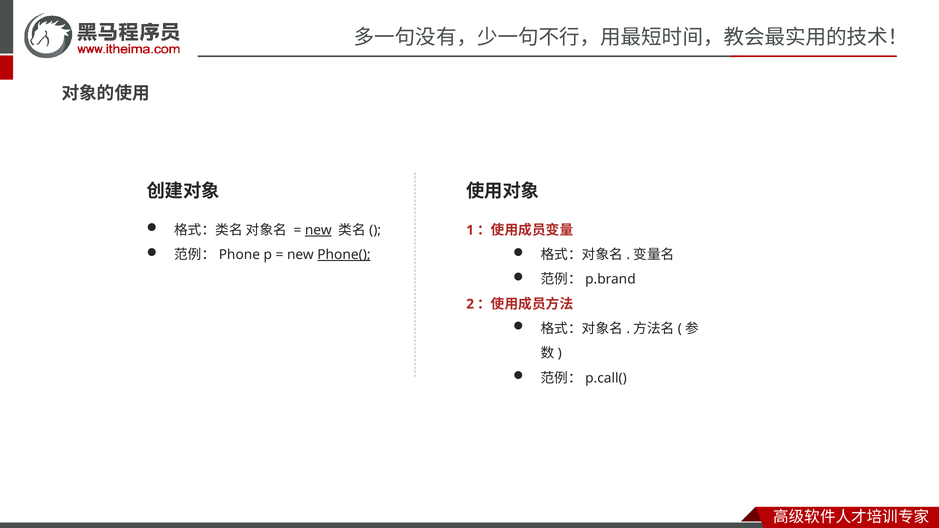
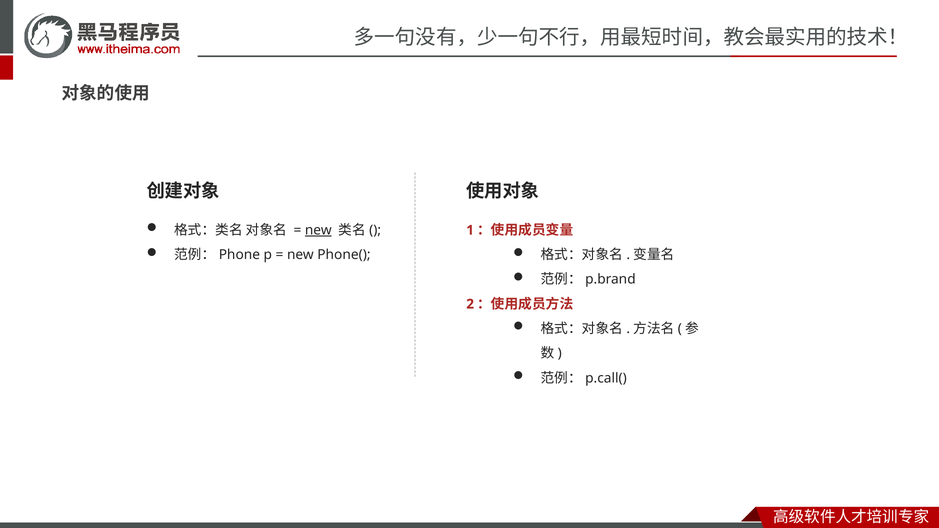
Phone( underline: present -> none
